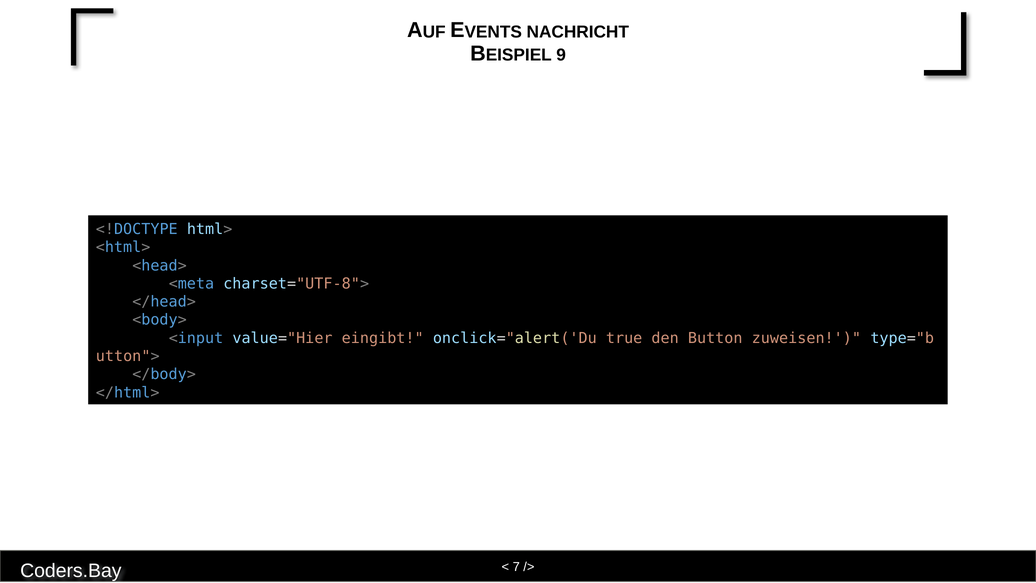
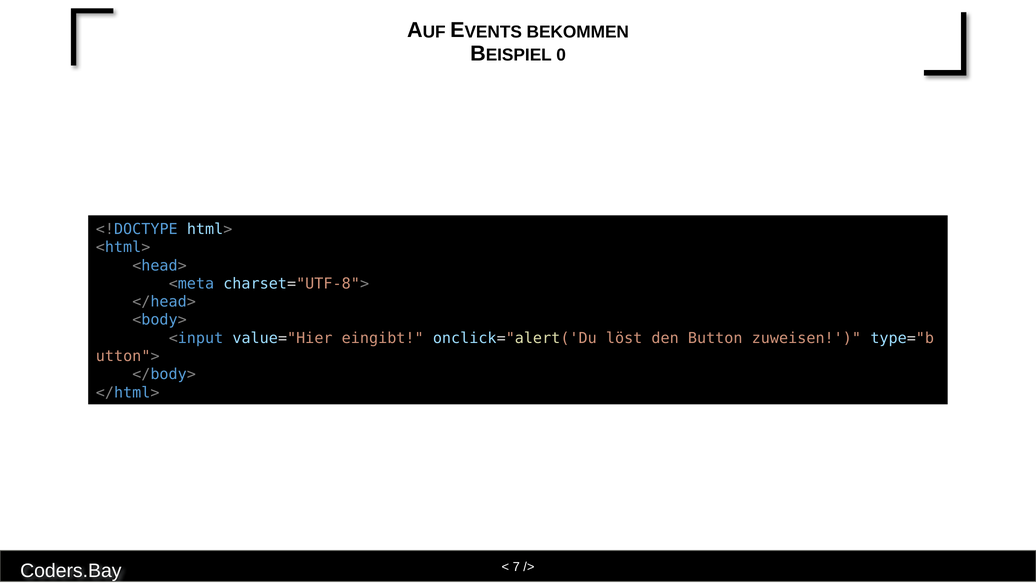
NACHRICHT: NACHRICHT -> BEKOMMEN
9: 9 -> 0
true: true -> löst
